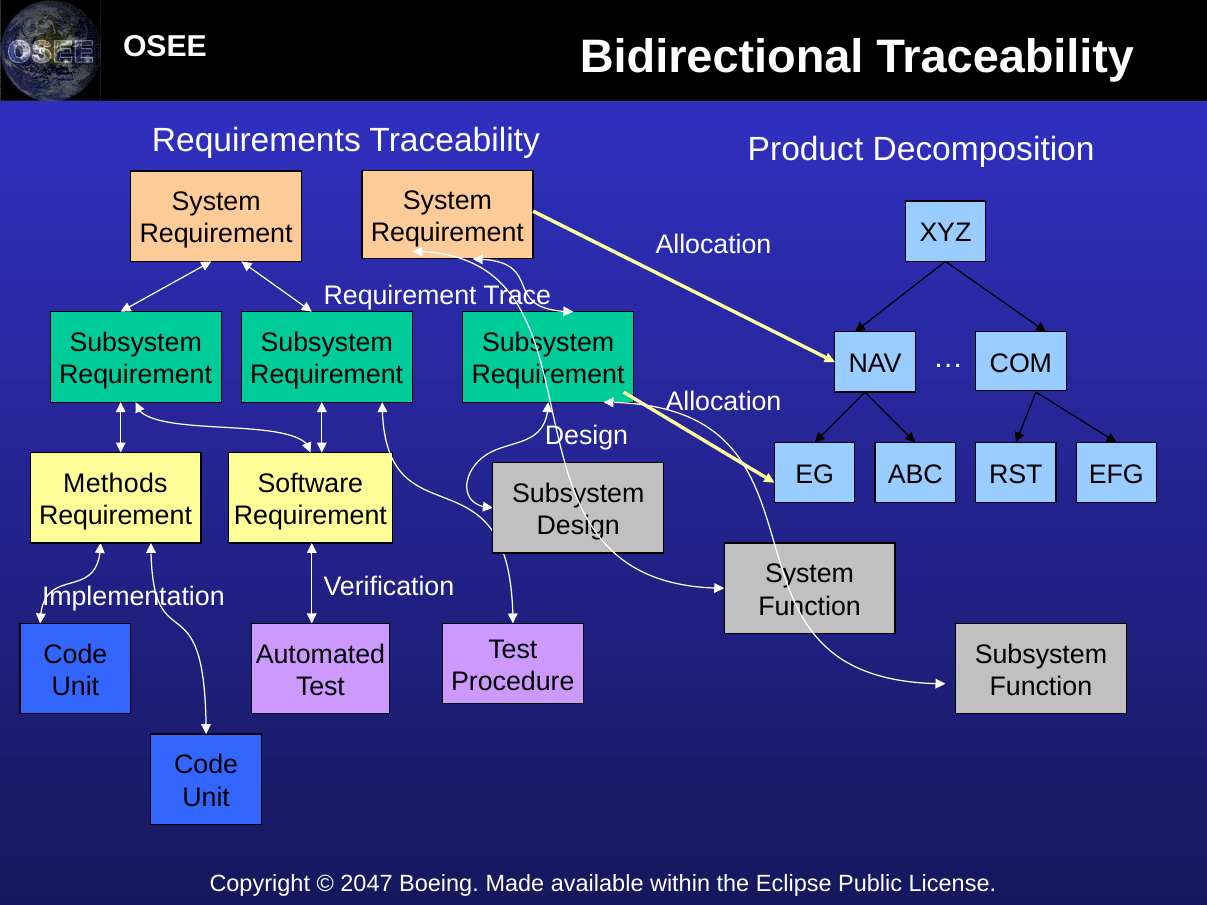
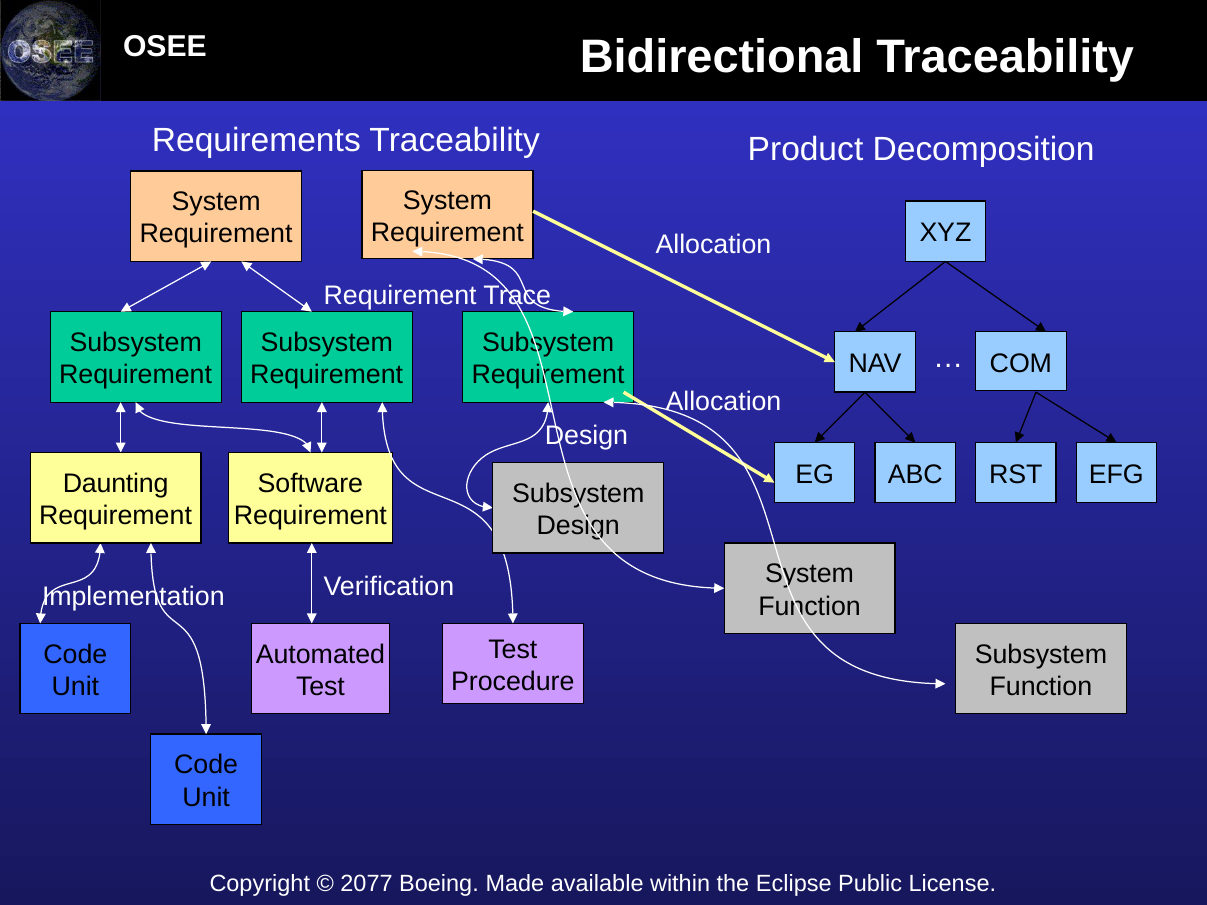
Methods: Methods -> Daunting
2047: 2047 -> 2077
